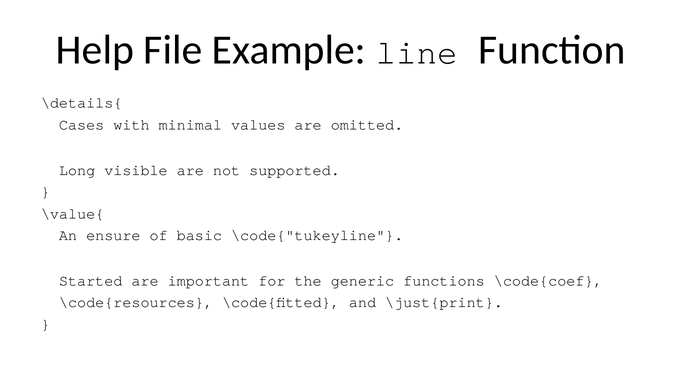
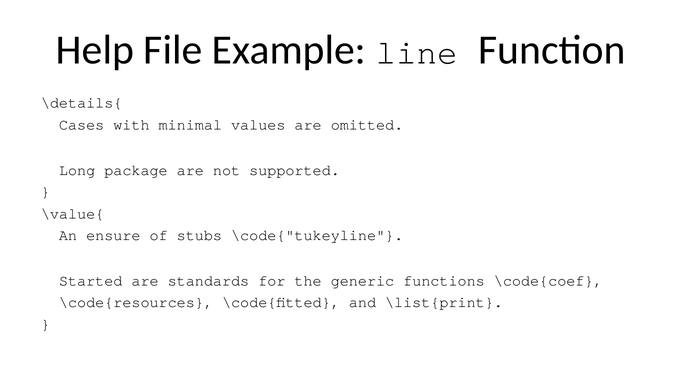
visible: visible -> package
basic: basic -> stubs
important: important -> standards
\just{print: \just{print -> \list{print
